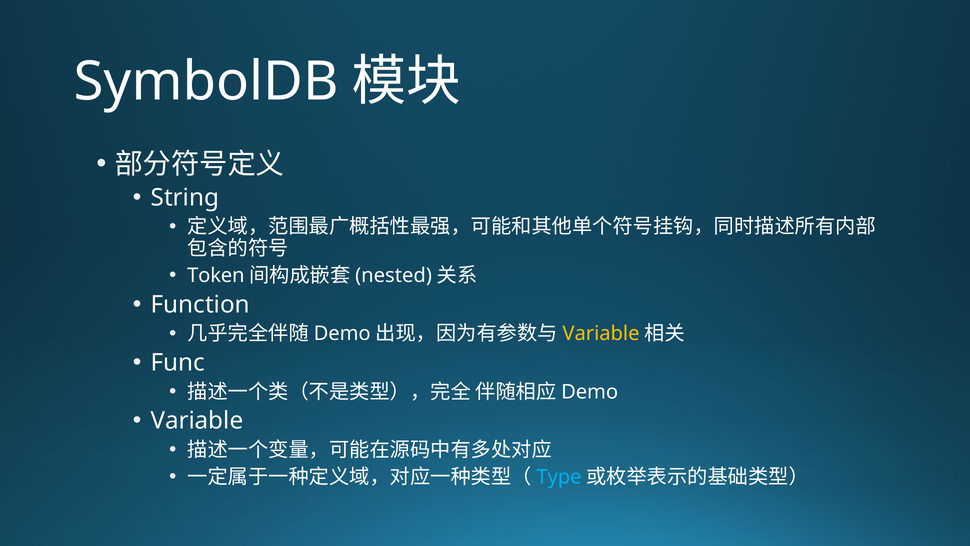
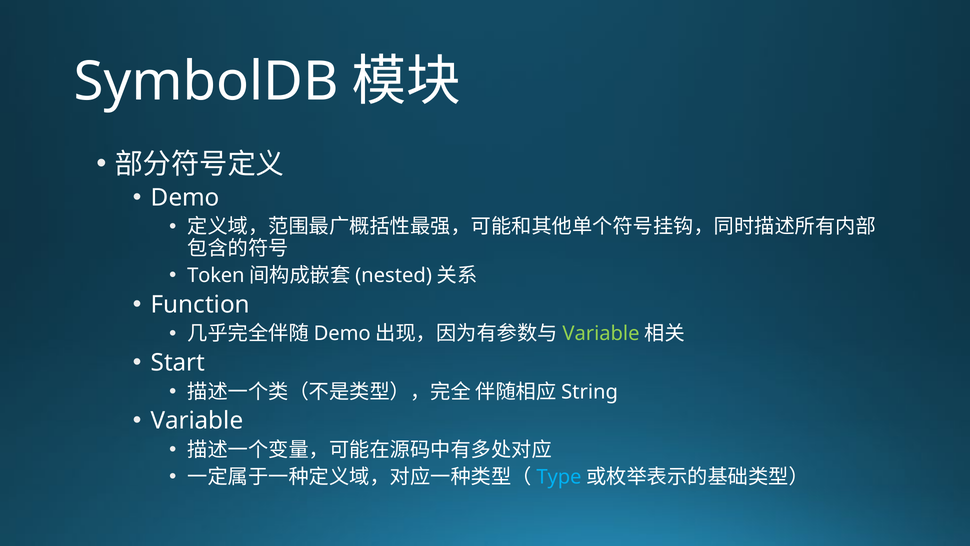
String at (185, 197): String -> Demo
Variable at (601, 333) colour: yellow -> light green
Func: Func -> Start
Demo at (590, 392): Demo -> String
